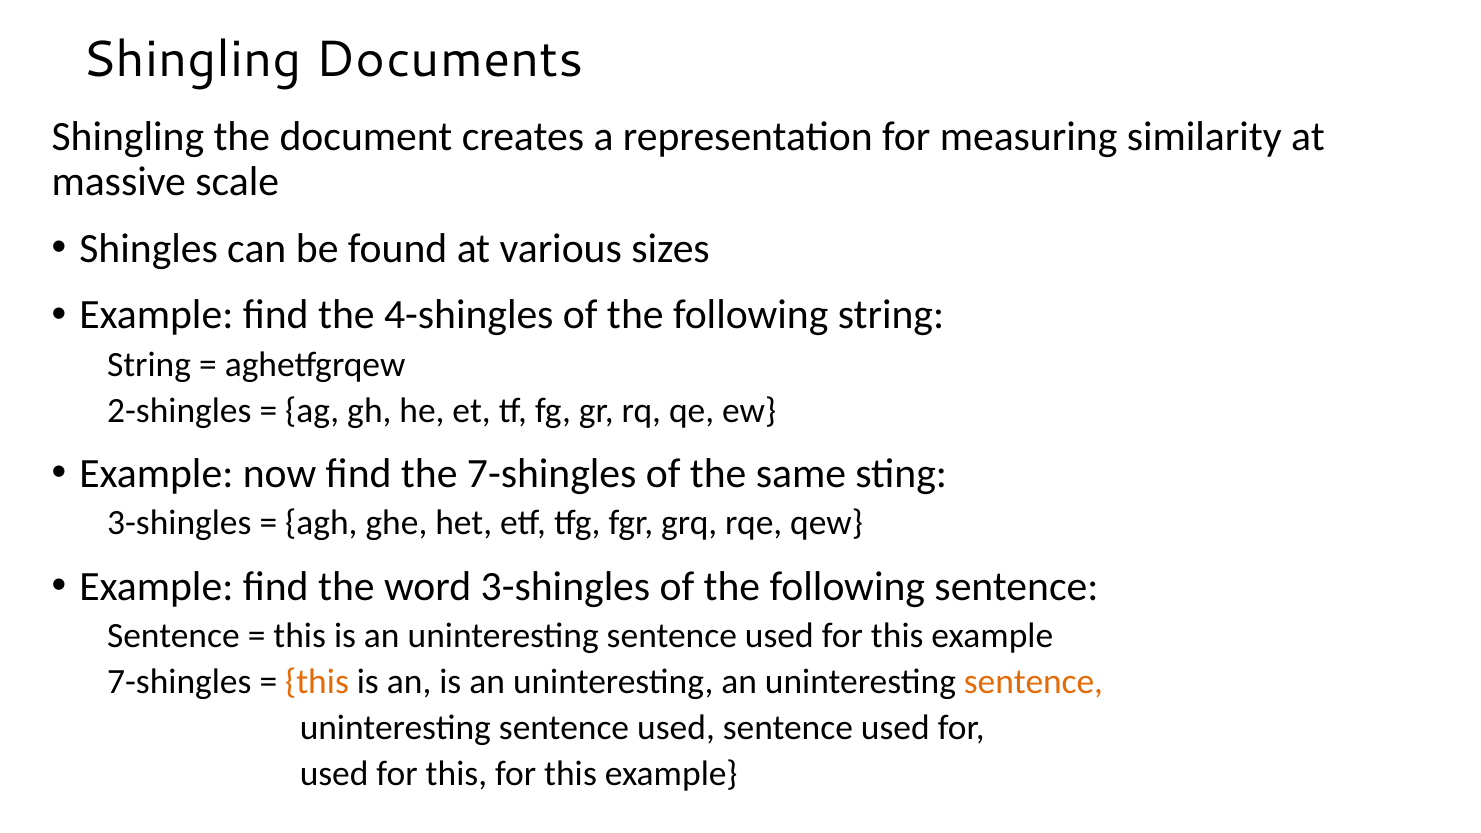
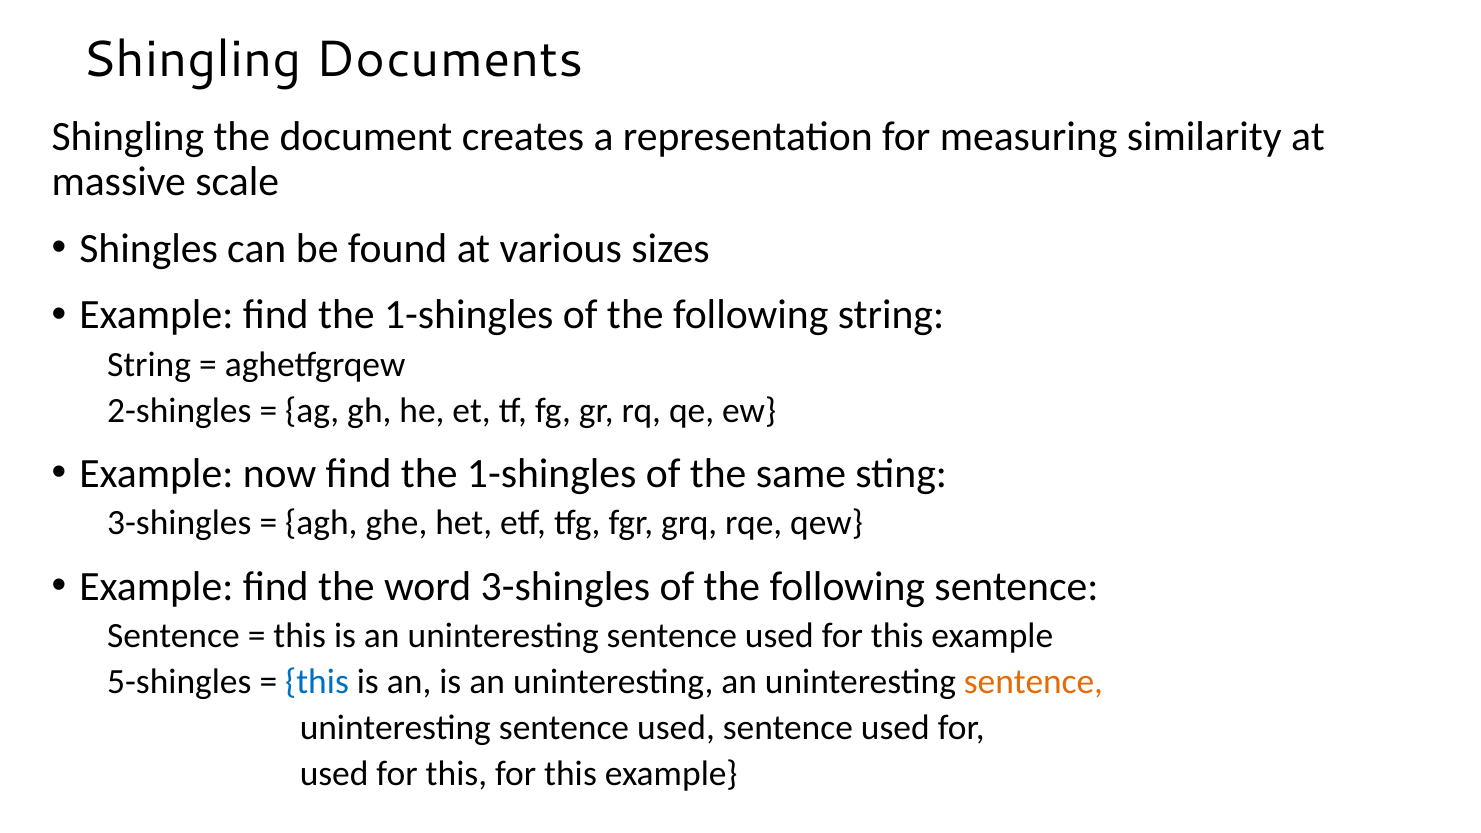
Example find the 4-shingles: 4-shingles -> 1-shingles
now find the 7-shingles: 7-shingles -> 1-shingles
7-shingles at (179, 682): 7-shingles -> 5-shingles
this at (317, 682) colour: orange -> blue
